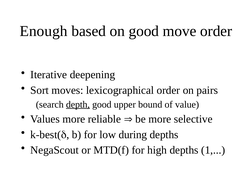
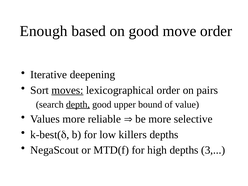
moves underline: none -> present
during: during -> killers
1: 1 -> 3
